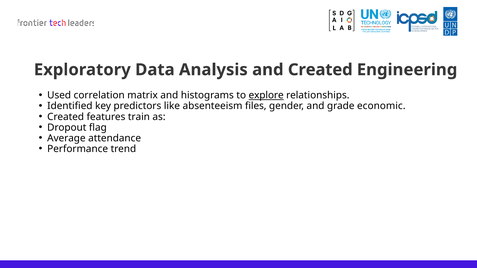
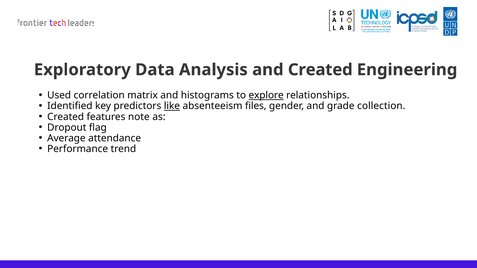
like underline: none -> present
economic: economic -> collection
train: train -> note
